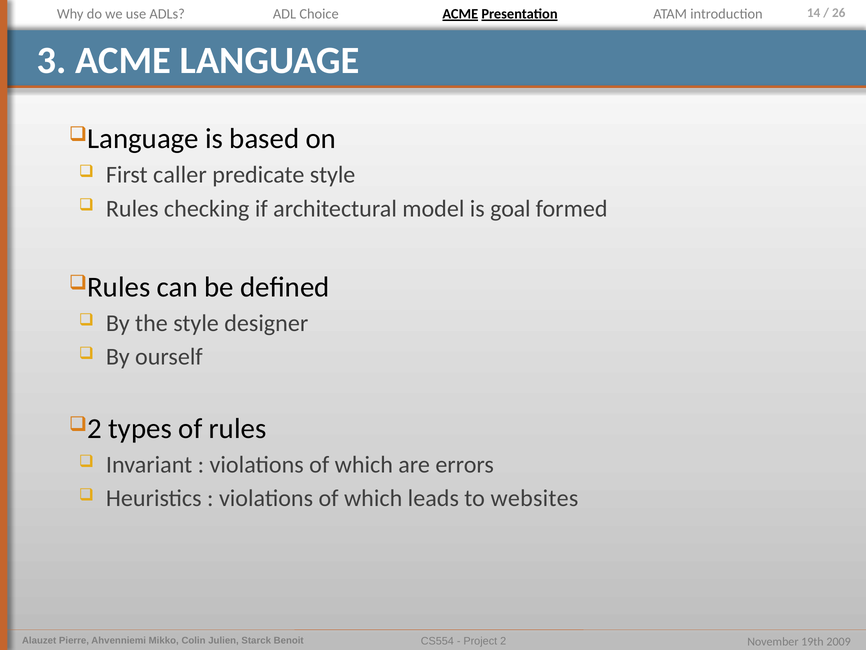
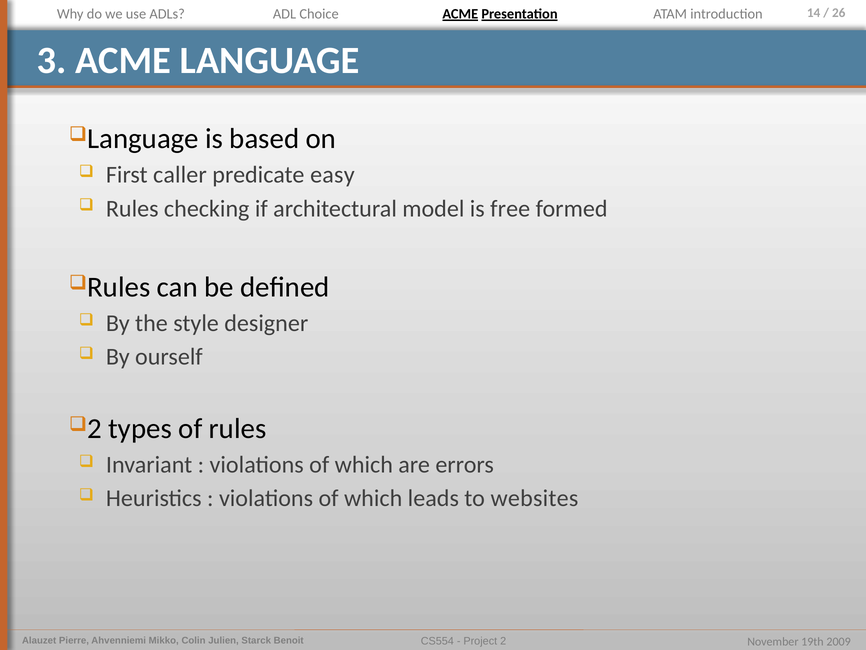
predicate style: style -> easy
goal: goal -> free
